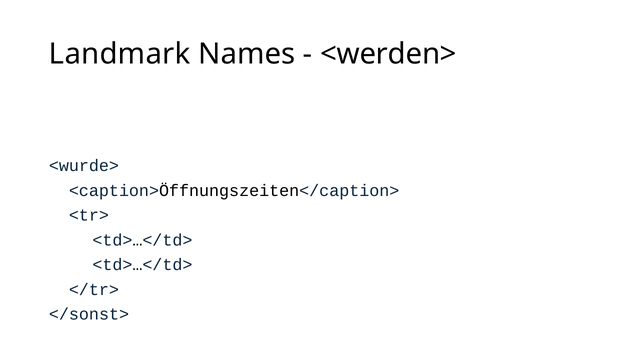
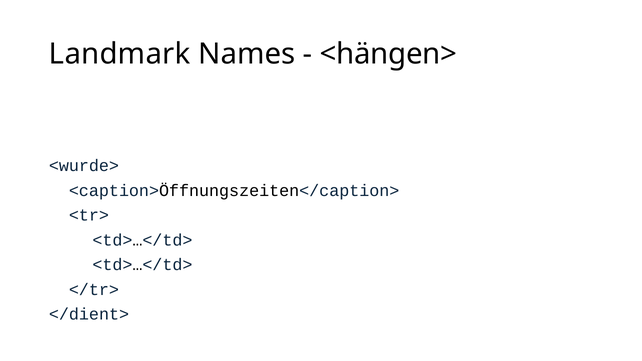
<werden>: <werden> -> <hängen>
</sonst>: </sonst> -> </dient>
